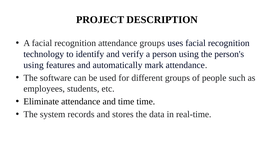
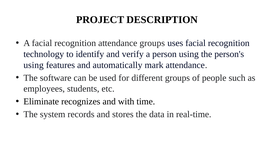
Eliminate attendance: attendance -> recognizes
and time: time -> with
